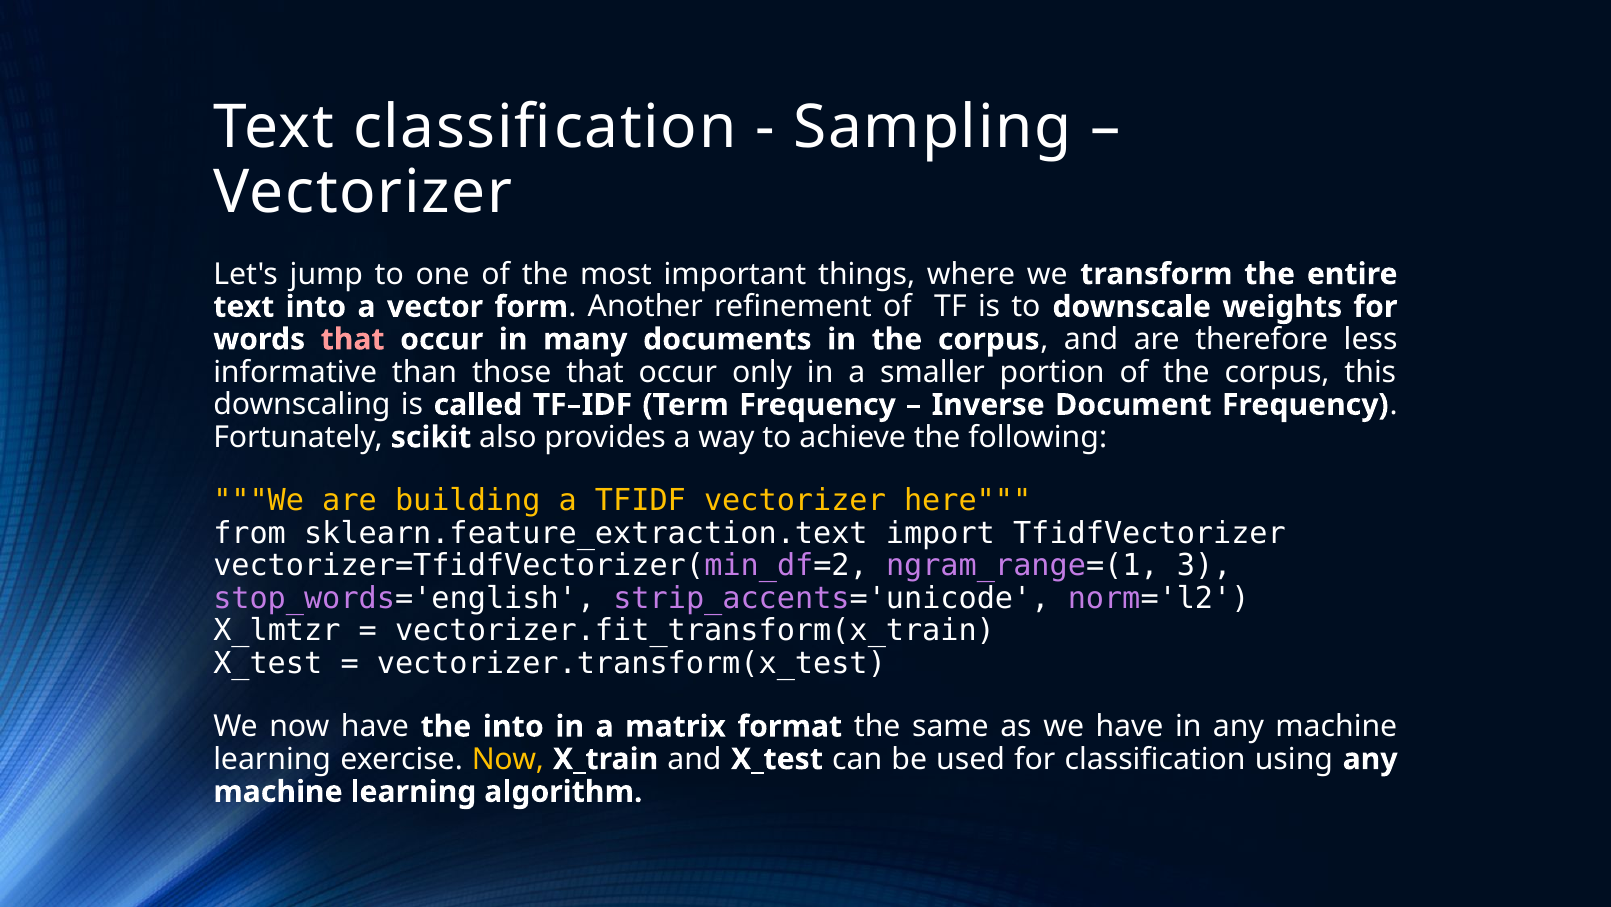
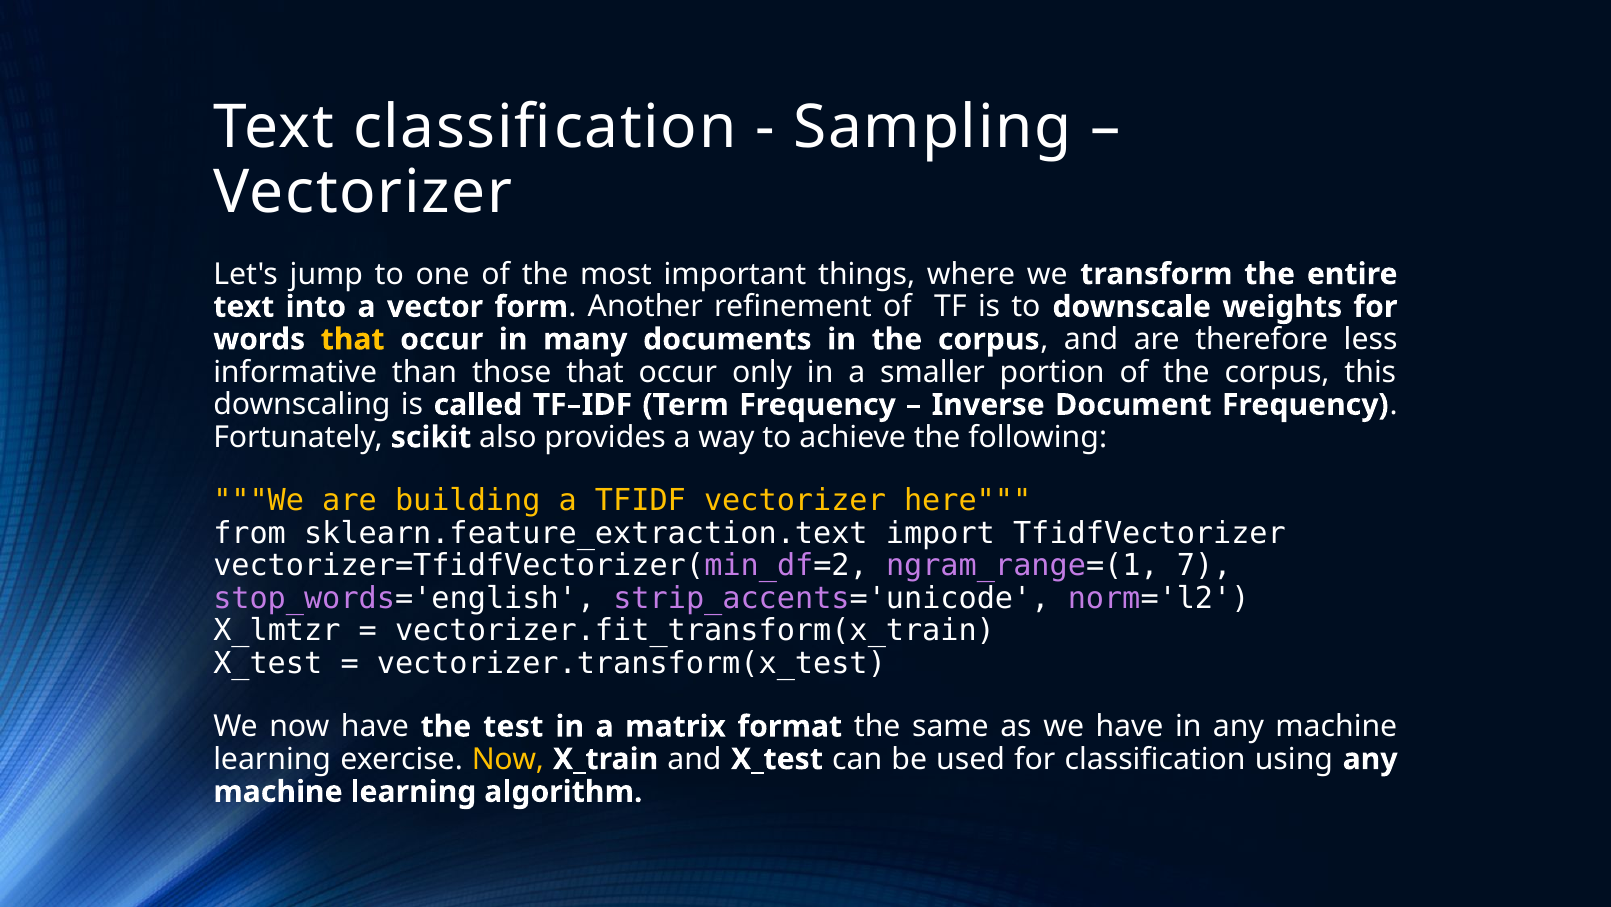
that at (353, 339) colour: pink -> yellow
3: 3 -> 7
the into: into -> test
